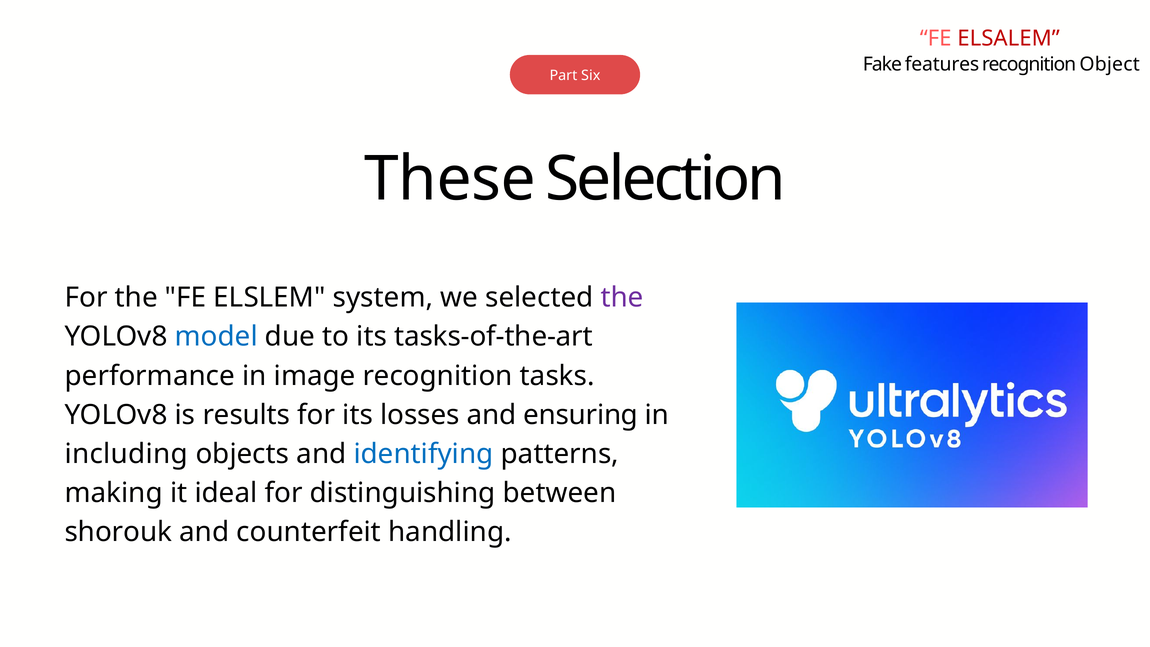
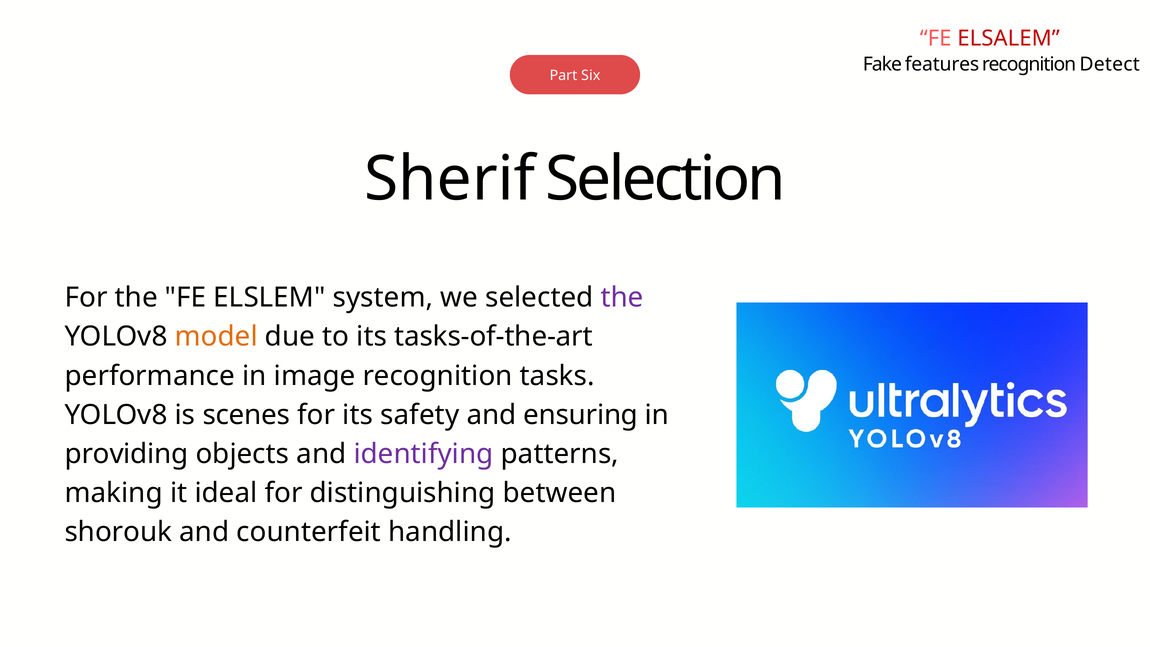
Object: Object -> Detect
These: These -> Sherif
model colour: blue -> orange
results: results -> scenes
losses: losses -> safety
including: including -> providing
identifying colour: blue -> purple
